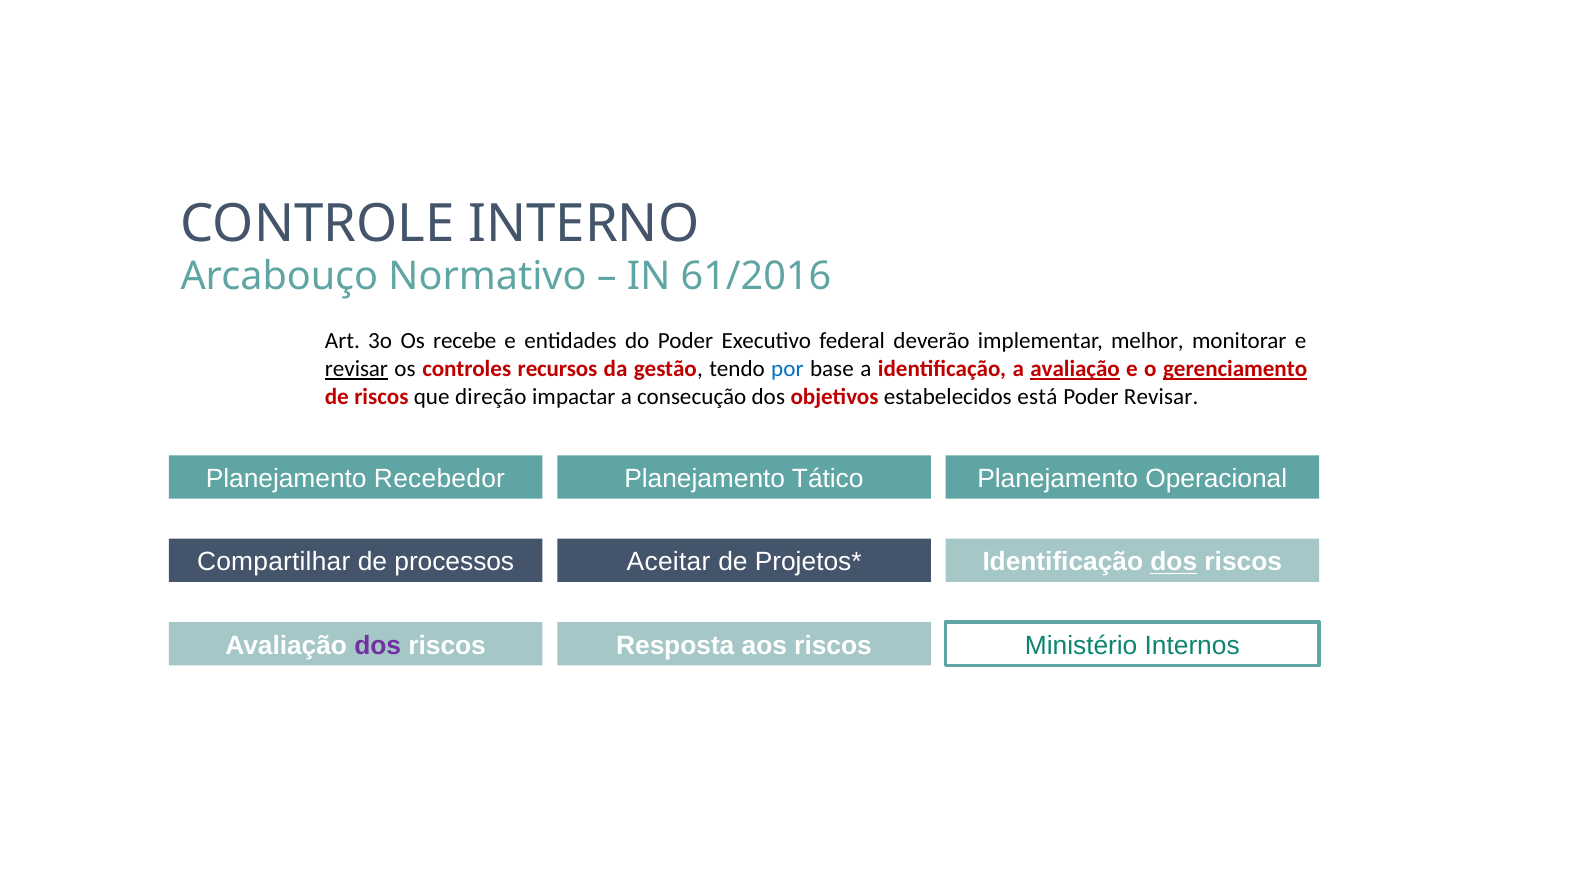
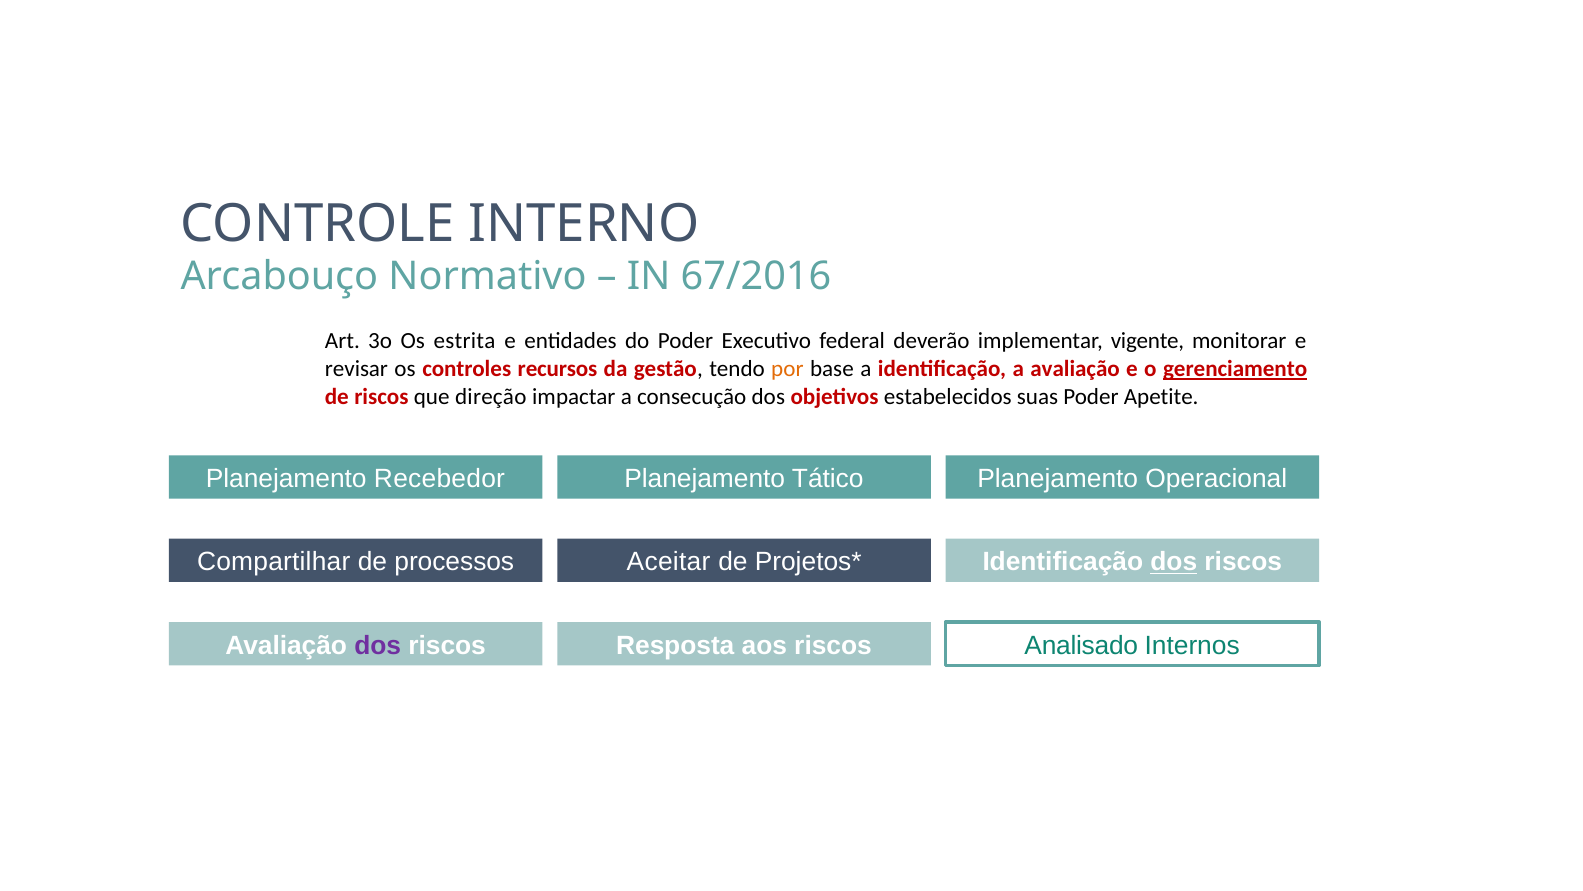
61/2016: 61/2016 -> 67/2016
recebe: recebe -> estrita
melhor: melhor -> vigente
revisar at (357, 369) underline: present -> none
por colour: blue -> orange
avaliação at (1075, 369) underline: present -> none
está: está -> suas
Poder Revisar: Revisar -> Apetite
Ministério: Ministério -> Analisado
